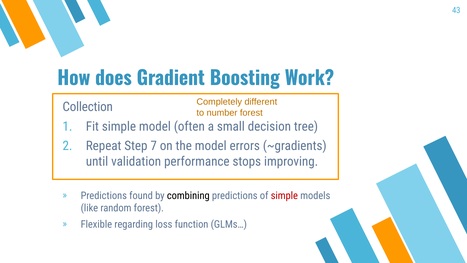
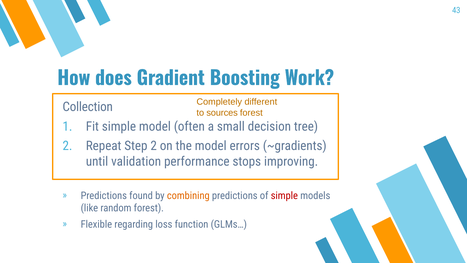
number: number -> sources
Step 7: 7 -> 2
combining colour: black -> orange
